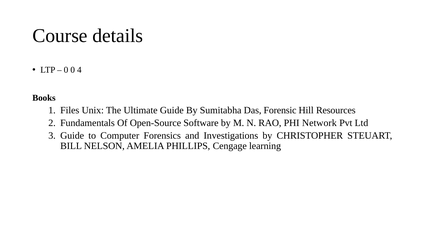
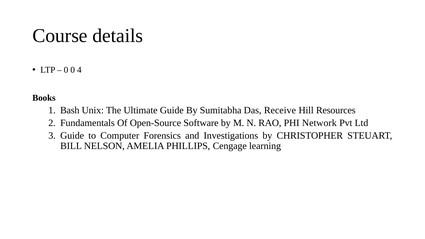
Files: Files -> Bash
Forensic: Forensic -> Receive
